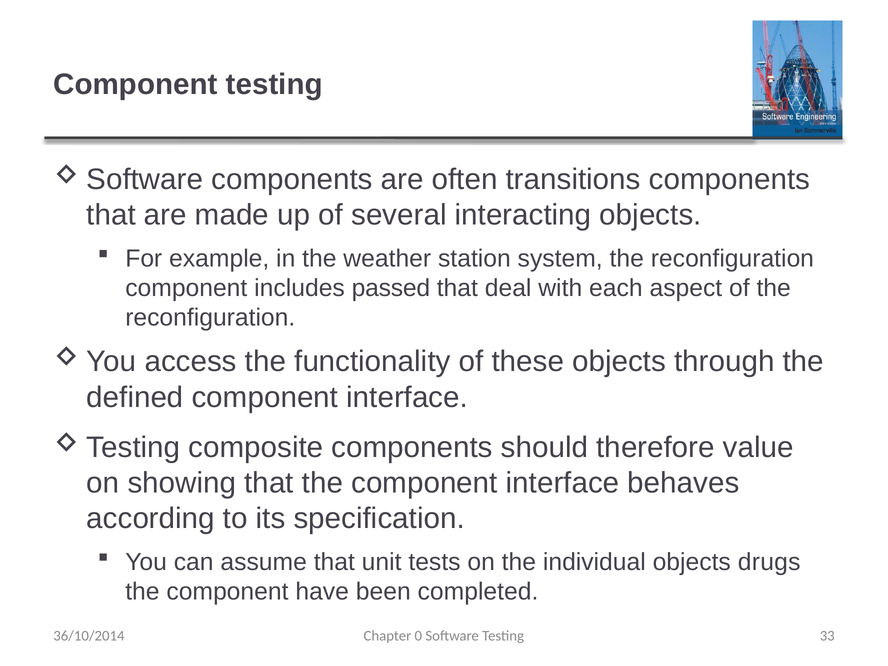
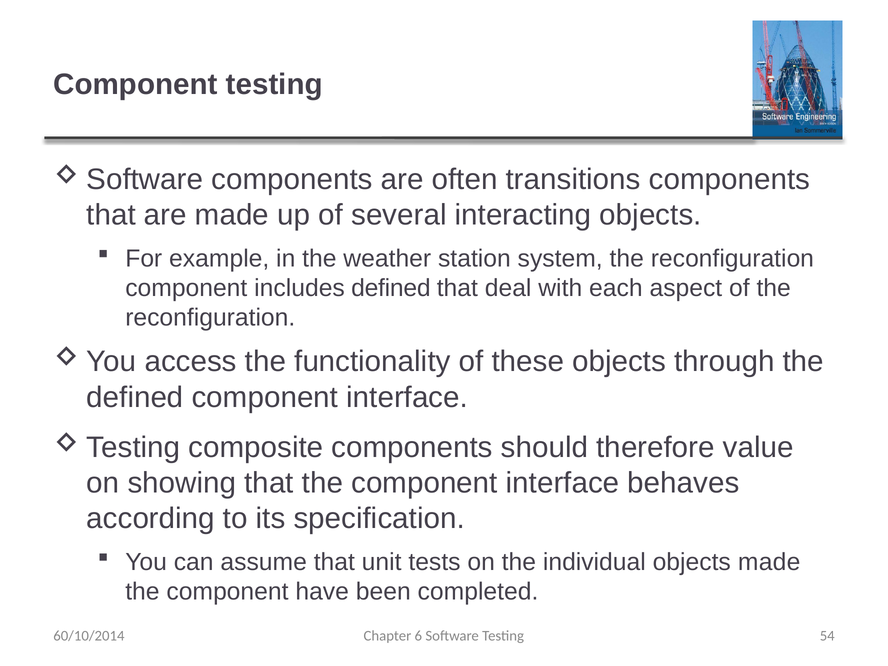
includes passed: passed -> defined
objects drugs: drugs -> made
0: 0 -> 6
33: 33 -> 54
36/10/2014: 36/10/2014 -> 60/10/2014
